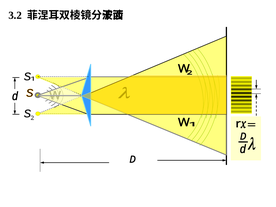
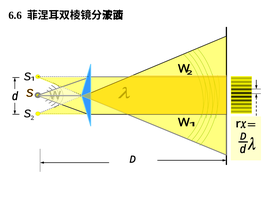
3.2: 3.2 -> 6.6
